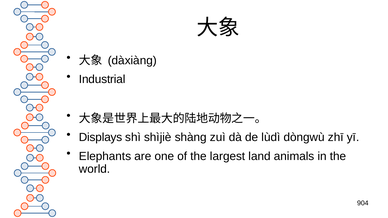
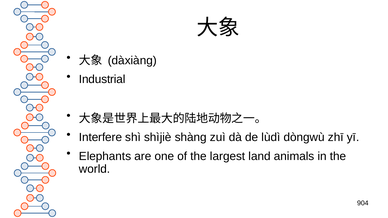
Displays: Displays -> Interfere
